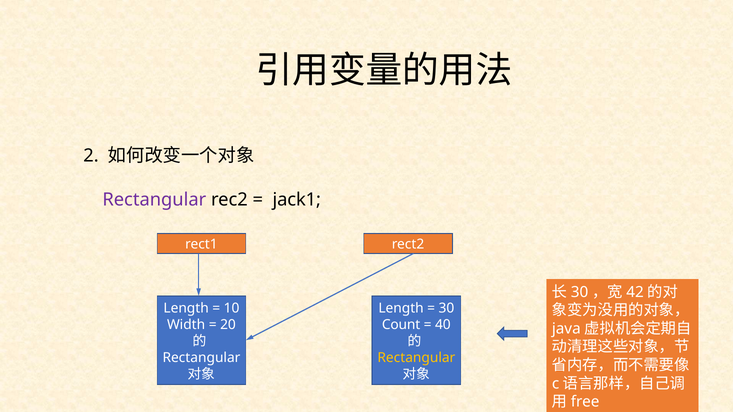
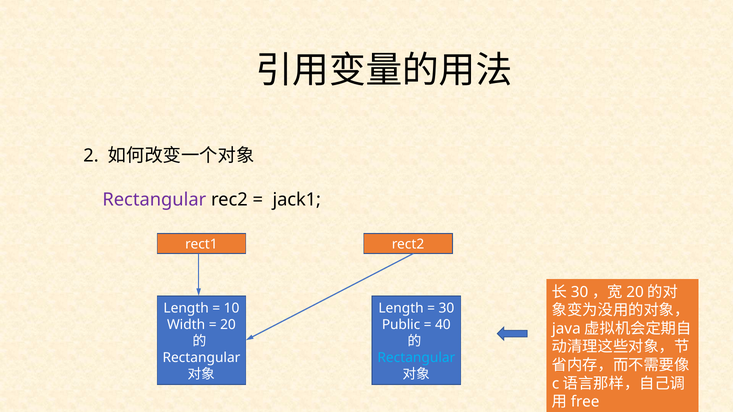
42 at (635, 292): 42 -> 20
Count: Count -> Public
Rectangular at (416, 358) colour: yellow -> light blue
